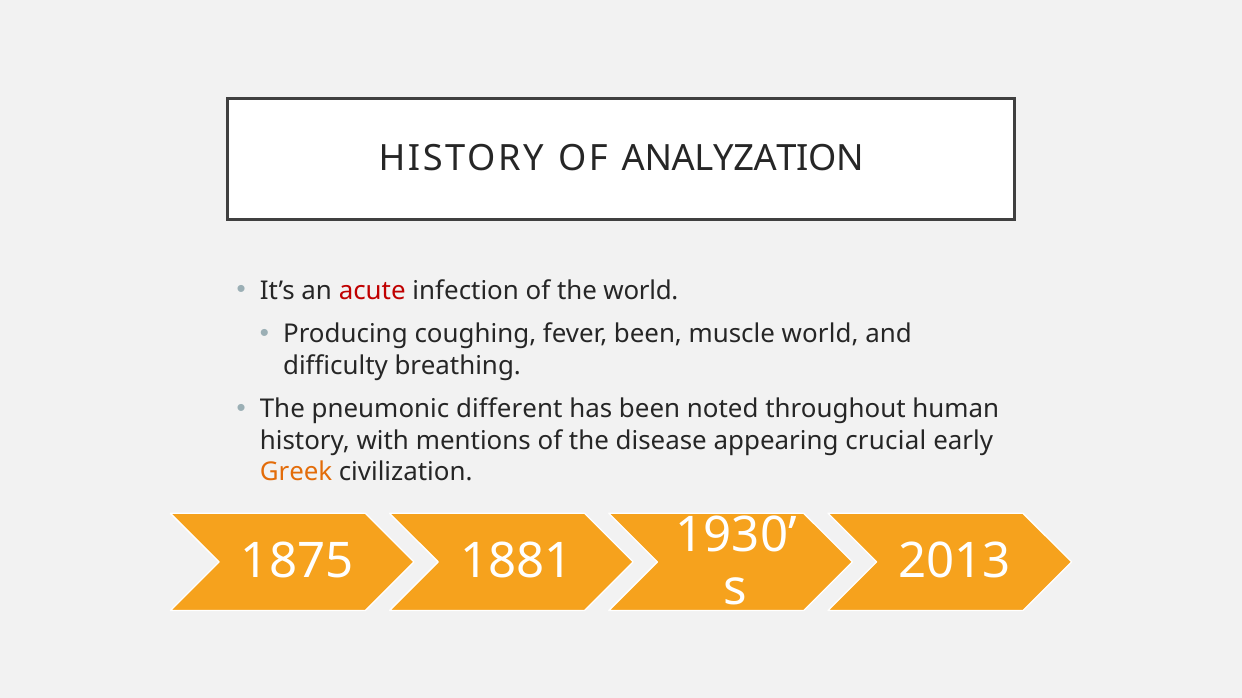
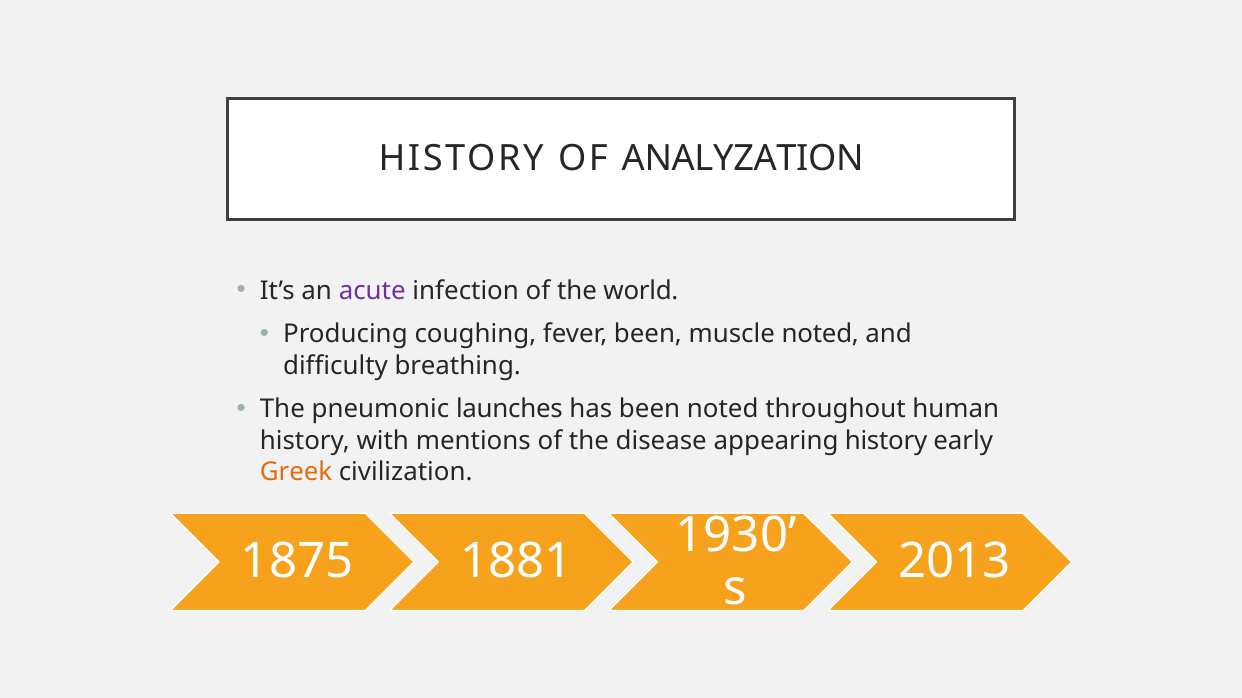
acute colour: red -> purple
muscle world: world -> noted
different: different -> launches
appearing crucial: crucial -> history
